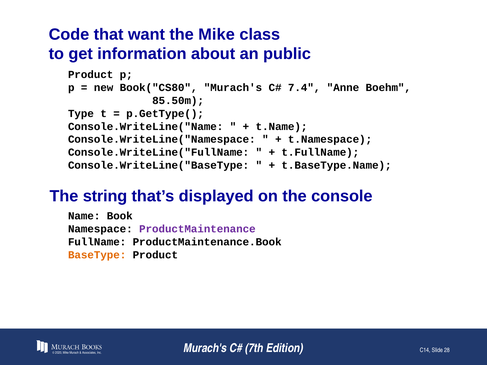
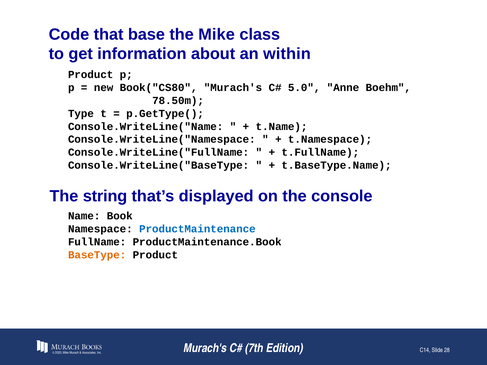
want: want -> base
public: public -> within
7.4: 7.4 -> 5.0
85.50m: 85.50m -> 78.50m
ProductMaintenance colour: purple -> blue
